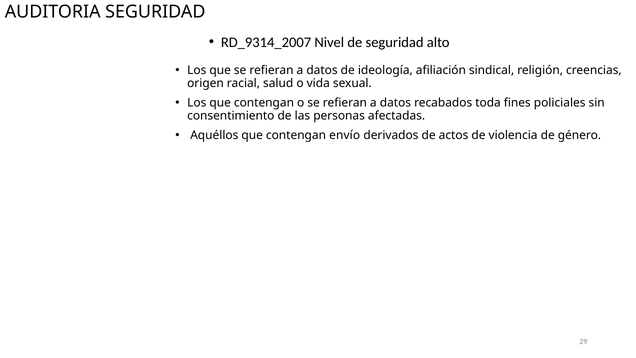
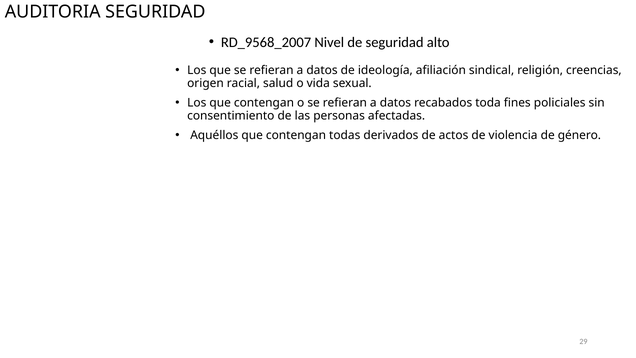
RD_9314_2007: RD_9314_2007 -> RD_9568_2007
envío: envío -> todas
